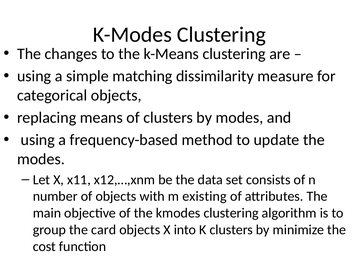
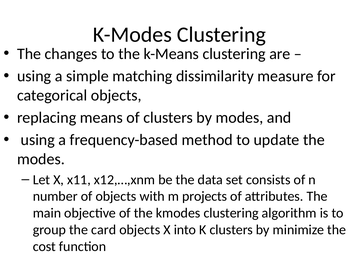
existing: existing -> projects
